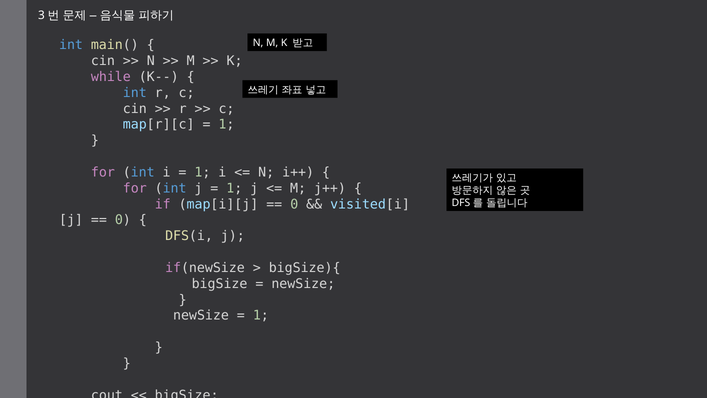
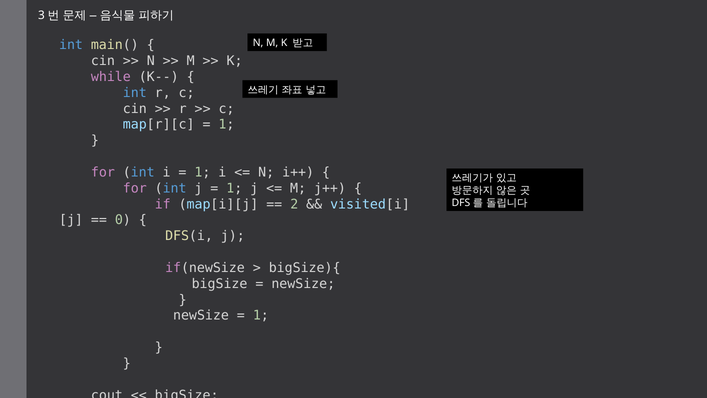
0 at (294, 204): 0 -> 2
